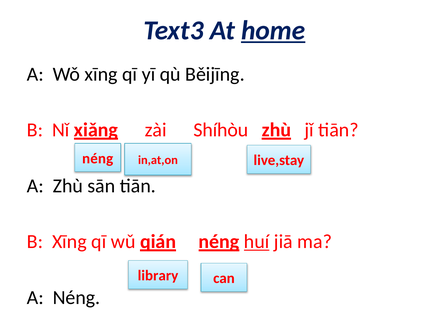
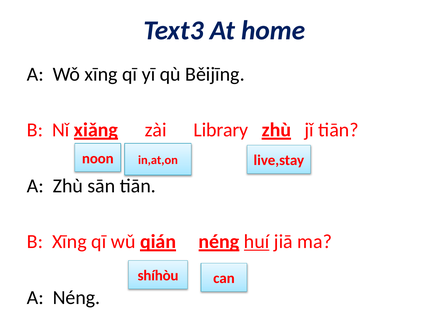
home underline: present -> none
Shíhòu: Shíhòu -> Library
néng at (98, 158): néng -> noon
library: library -> shíhòu
